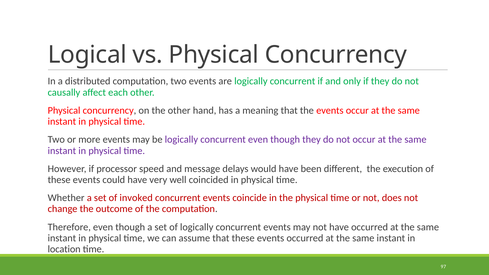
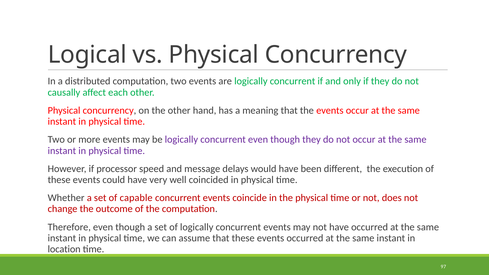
invoked: invoked -> capable
